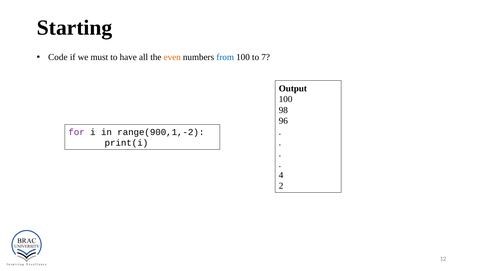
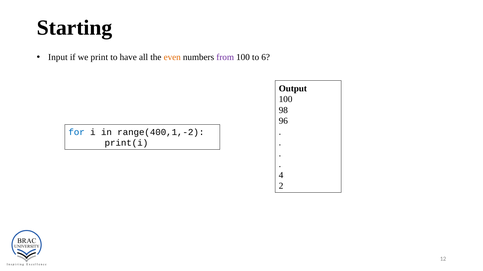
Code: Code -> Input
must: must -> print
from colour: blue -> purple
7: 7 -> 6
for colour: purple -> blue
range(900,1,-2: range(900,1,-2 -> range(400,1,-2
